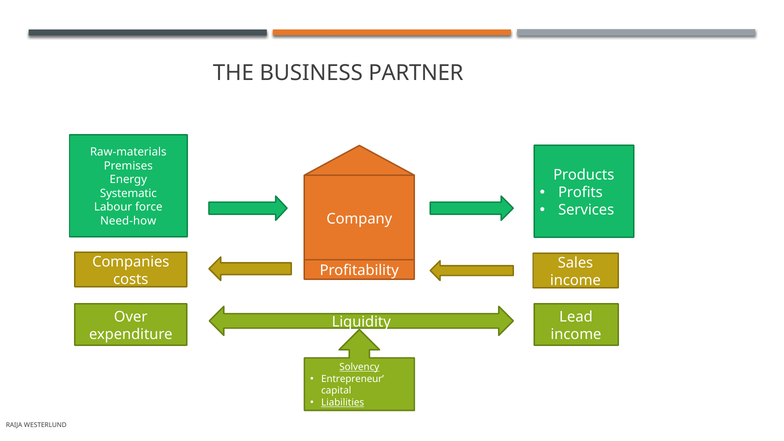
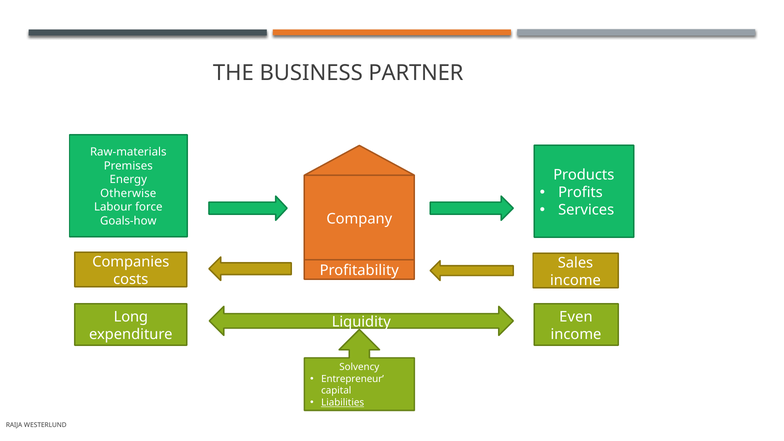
Systematic: Systematic -> Otherwise
Need-how: Need-how -> Goals-how
Over: Over -> Long
Lead: Lead -> Even
Solvency underline: present -> none
